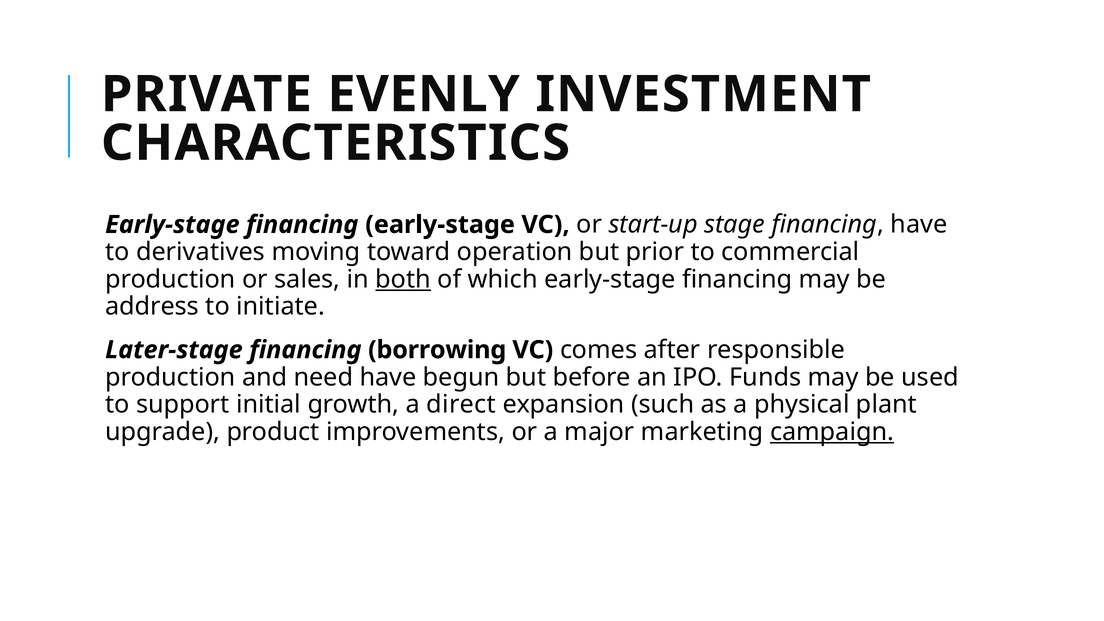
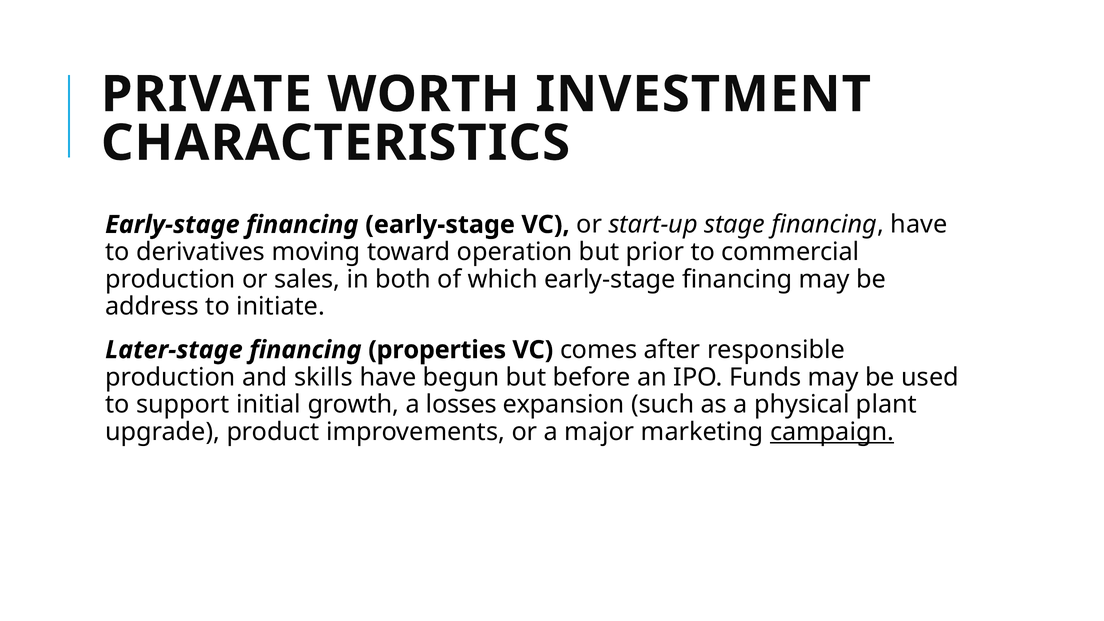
EVENLY: EVENLY -> WORTH
both underline: present -> none
borrowing: borrowing -> properties
need: need -> skills
direct: direct -> losses
